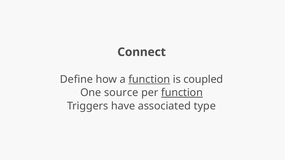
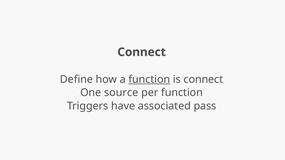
is coupled: coupled -> connect
function at (182, 93) underline: present -> none
type: type -> pass
